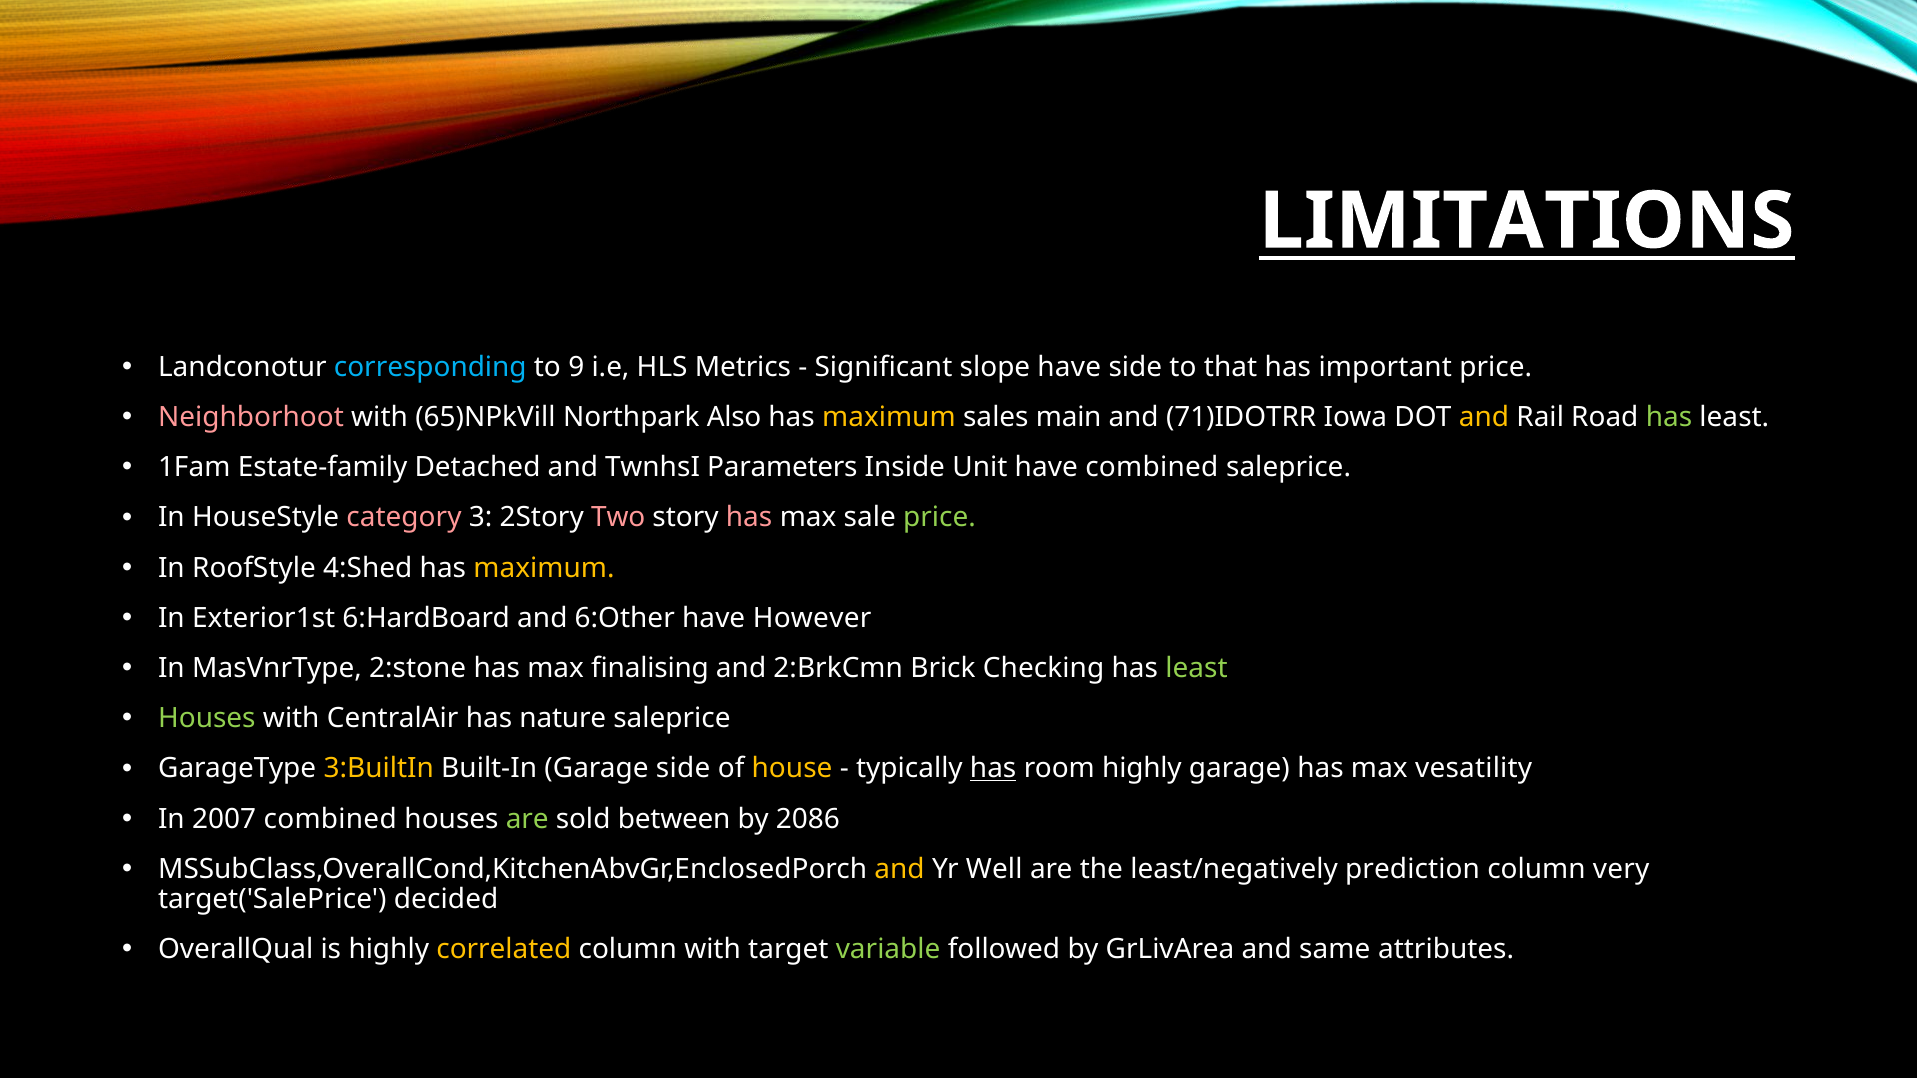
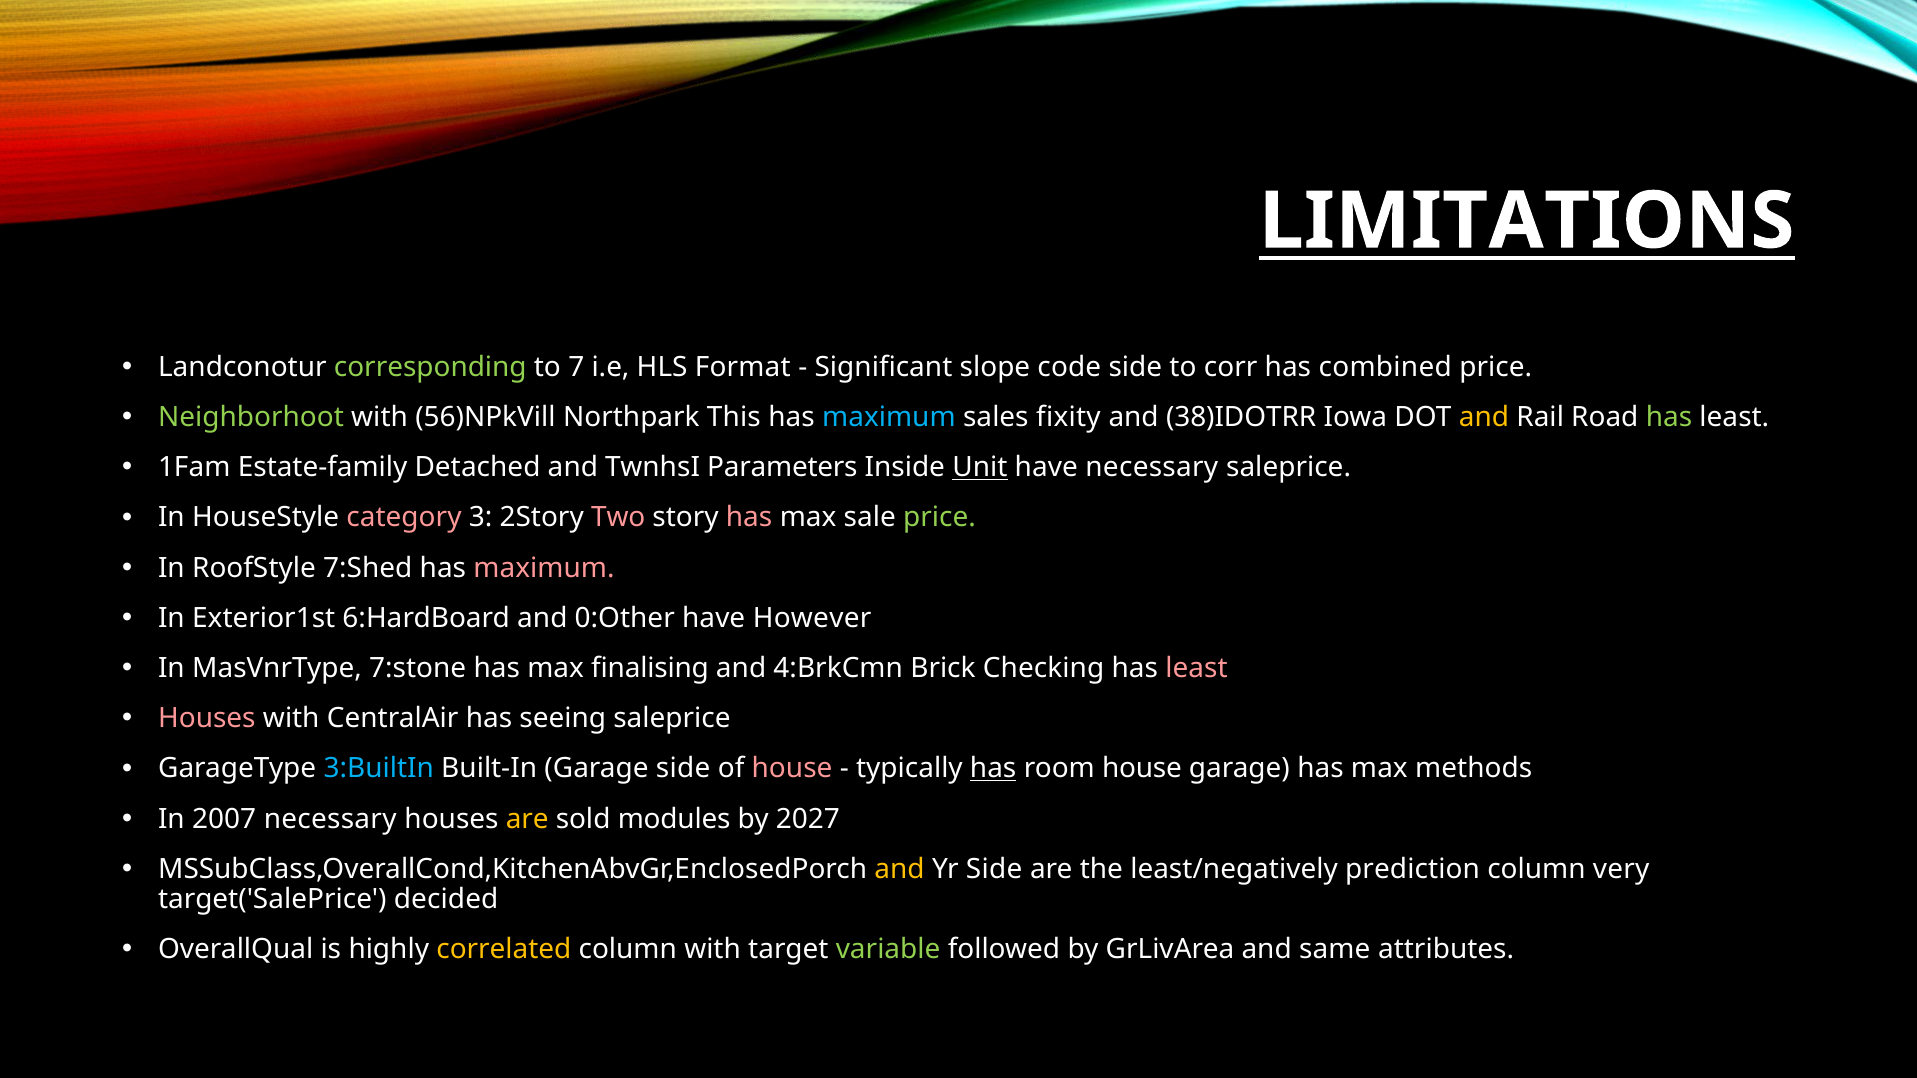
corresponding colour: light blue -> light green
9: 9 -> 7
Metrics: Metrics -> Format
slope have: have -> code
that: that -> corr
important: important -> combined
Neighborhoot colour: pink -> light green
65)NPkVill: 65)NPkVill -> 56)NPkVill
Also: Also -> This
maximum at (889, 417) colour: yellow -> light blue
main: main -> fixity
71)IDOTRR: 71)IDOTRR -> 38)IDOTRR
Unit underline: none -> present
have combined: combined -> necessary
4:Shed: 4:Shed -> 7:Shed
maximum at (544, 568) colour: yellow -> pink
6:Other: 6:Other -> 0:Other
2:stone: 2:stone -> 7:stone
2:BrkCmn: 2:BrkCmn -> 4:BrkCmn
least at (1197, 668) colour: light green -> pink
Houses at (207, 719) colour: light green -> pink
nature: nature -> seeing
3:BuiltIn colour: yellow -> light blue
house at (792, 769) colour: yellow -> pink
room highly: highly -> house
vesatility: vesatility -> methods
2007 combined: combined -> necessary
are at (527, 819) colour: light green -> yellow
between: between -> modules
2086: 2086 -> 2027
Yr Well: Well -> Side
